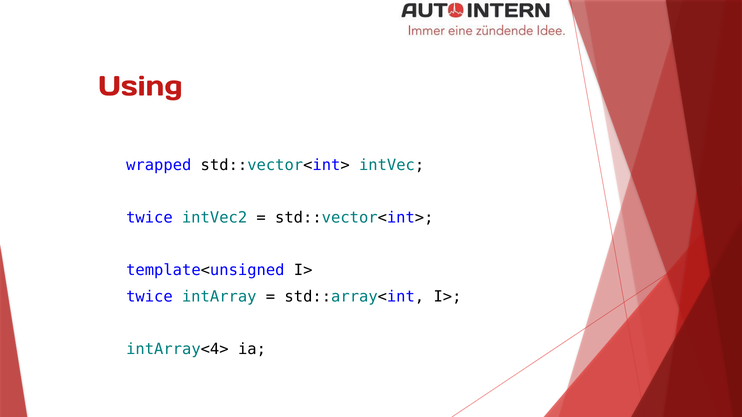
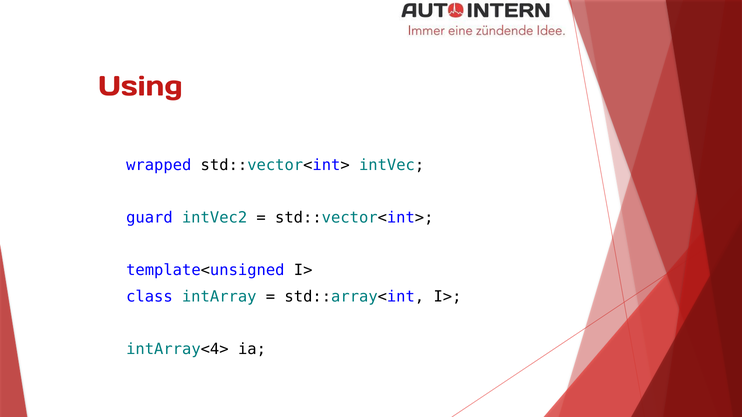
twice at (149, 218): twice -> guard
twice at (149, 297): twice -> class
